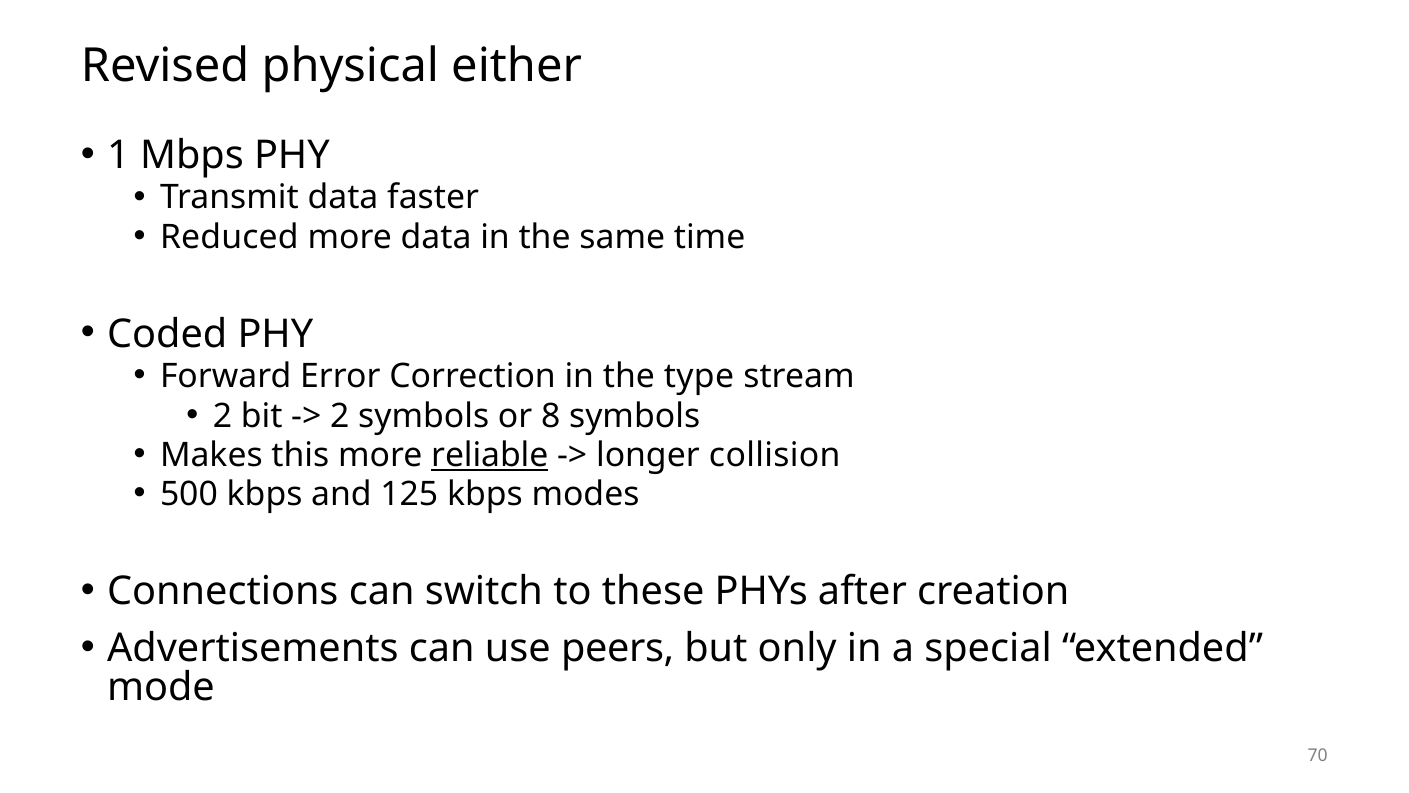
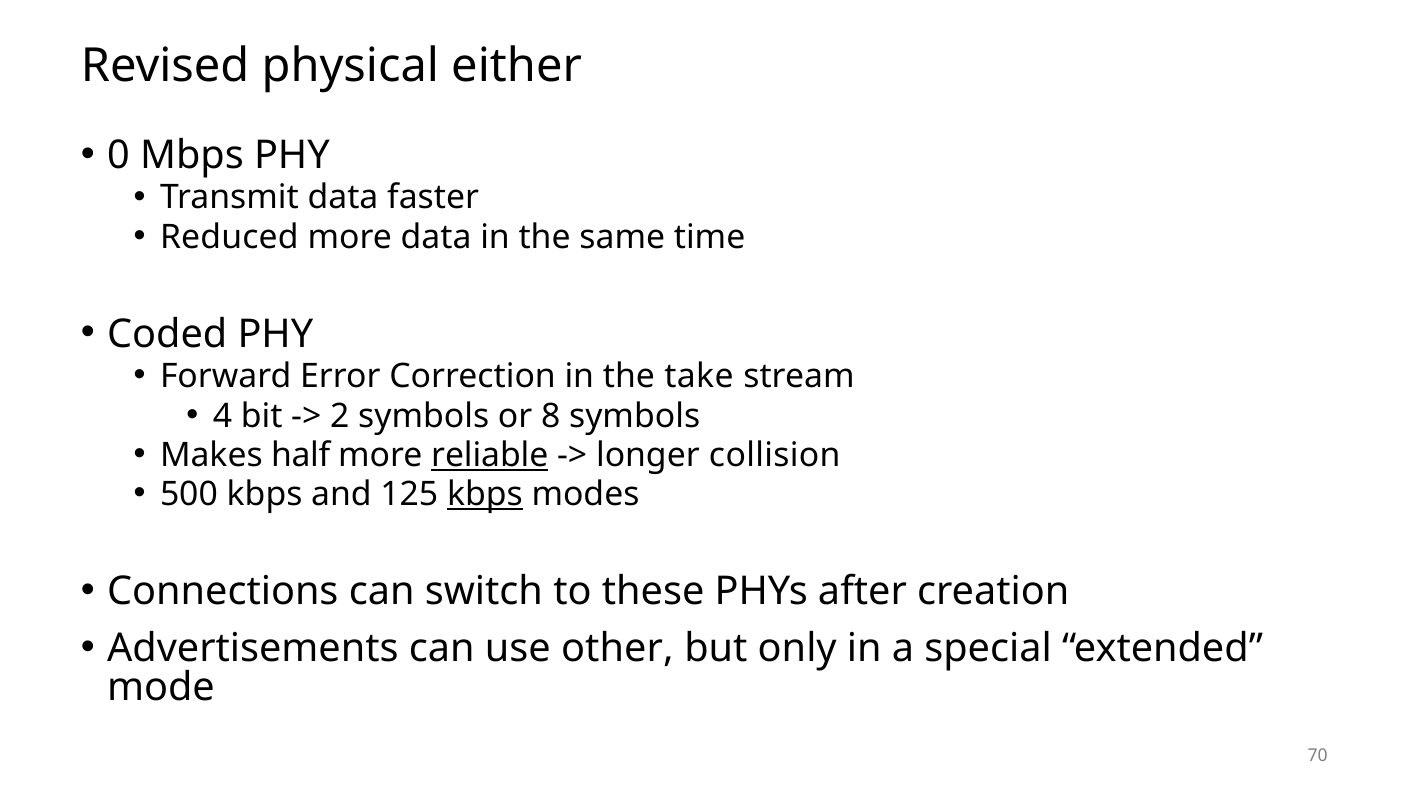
1: 1 -> 0
type: type -> take
2 at (223, 416): 2 -> 4
this: this -> half
kbps at (485, 494) underline: none -> present
peers: peers -> other
